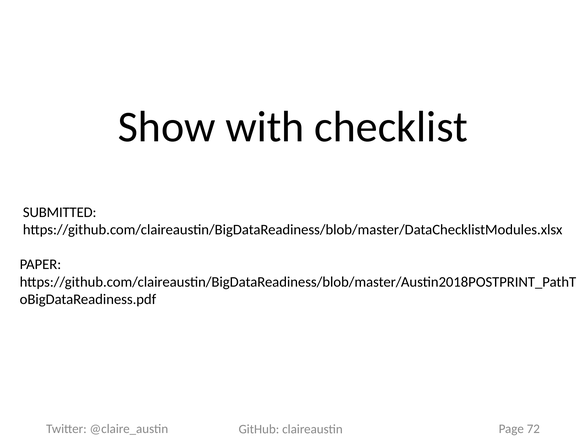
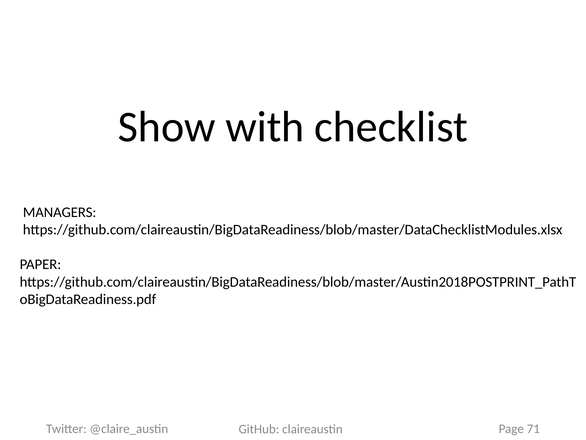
SUBMITTED: SUBMITTED -> MANAGERS
72: 72 -> 71
